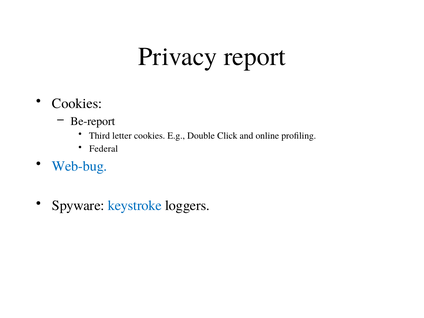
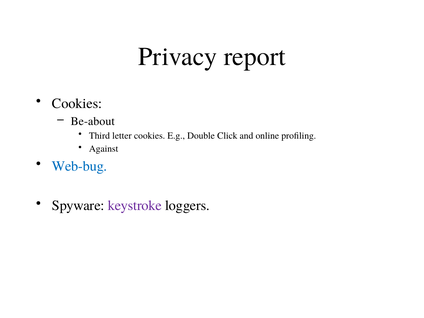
Be-report: Be-report -> Be-about
Federal: Federal -> Against
keystroke colour: blue -> purple
